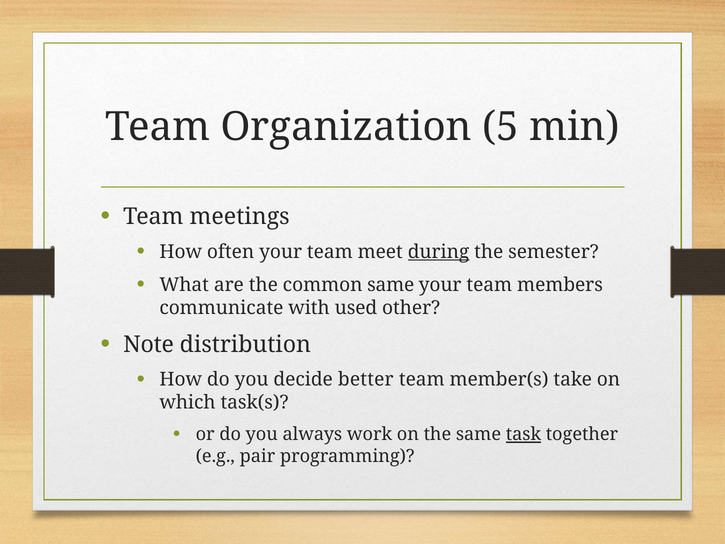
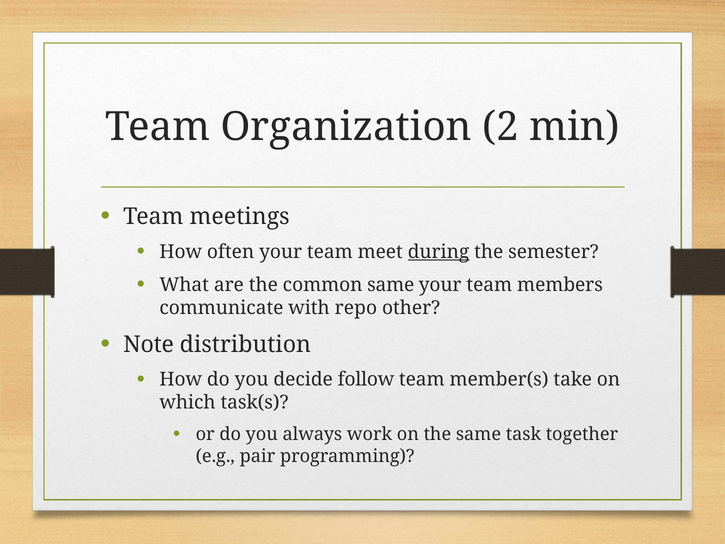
5: 5 -> 2
used: used -> repo
better: better -> follow
task underline: present -> none
